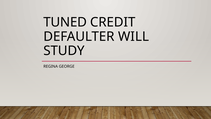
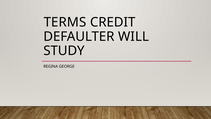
TUNED: TUNED -> TERMS
